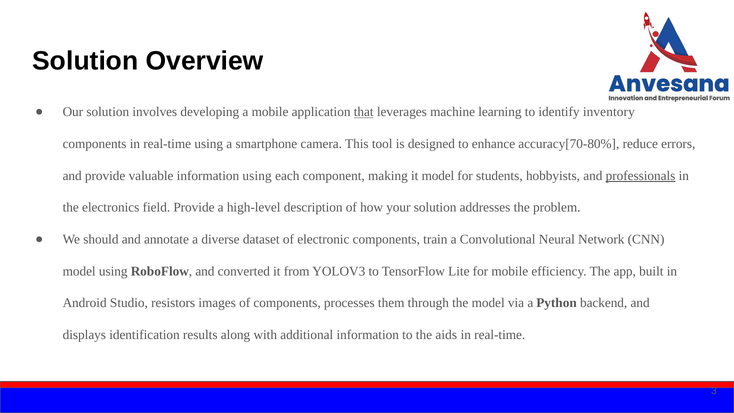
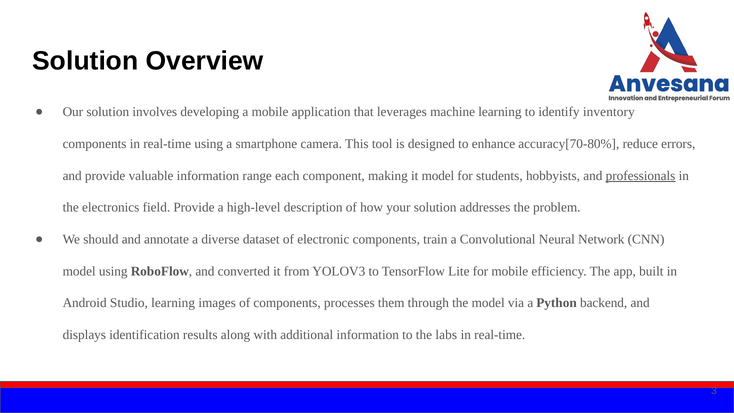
that underline: present -> none
information using: using -> range
Studio resistors: resistors -> learning
aids: aids -> labs
